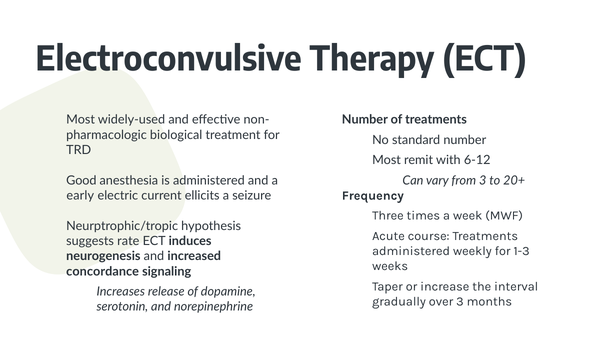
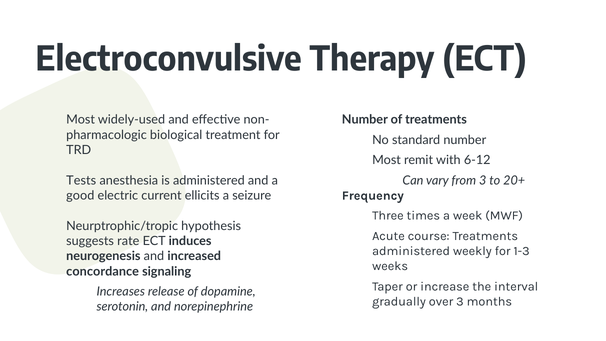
Good: Good -> Tests
early: early -> good
